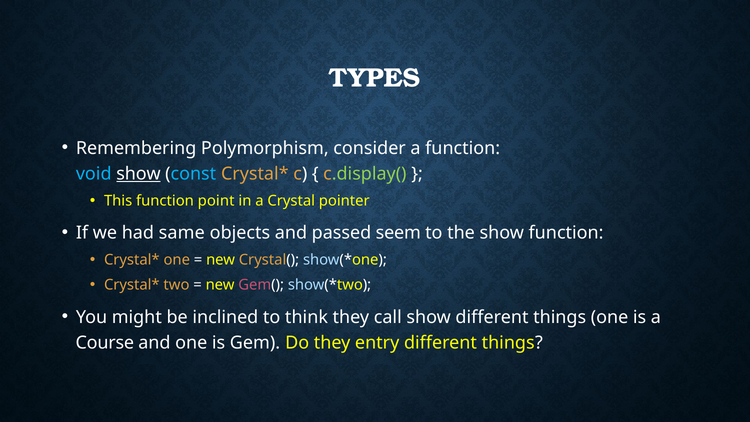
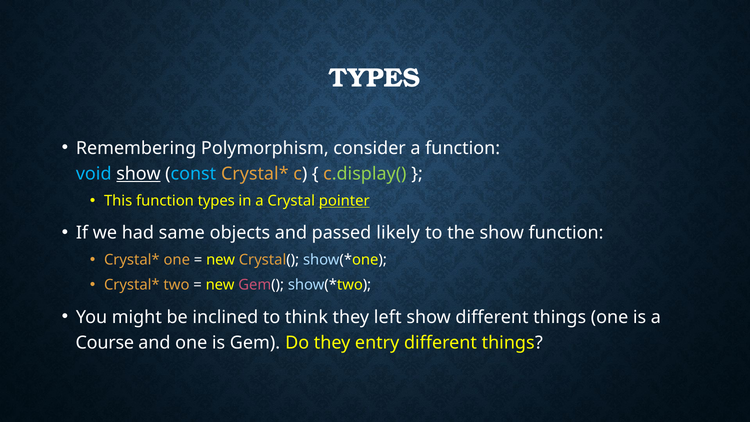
function point: point -> types
pointer underline: none -> present
seem: seem -> likely
call: call -> left
